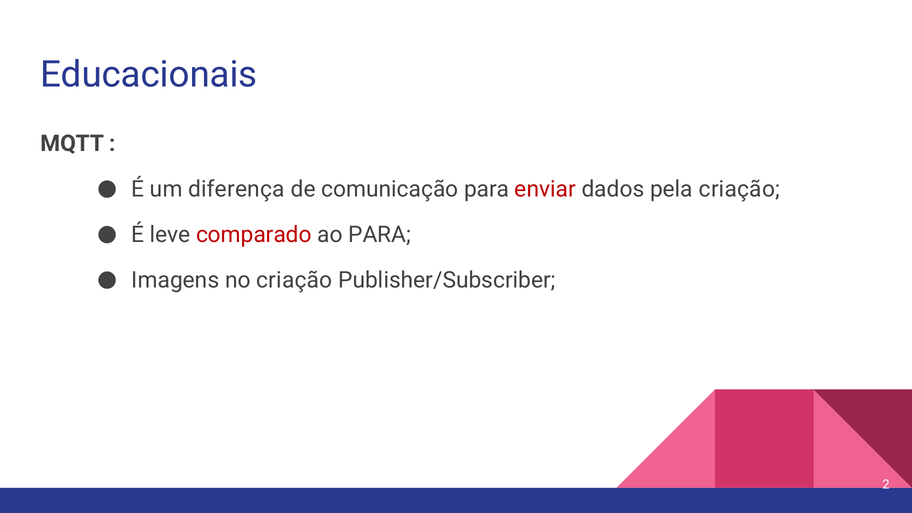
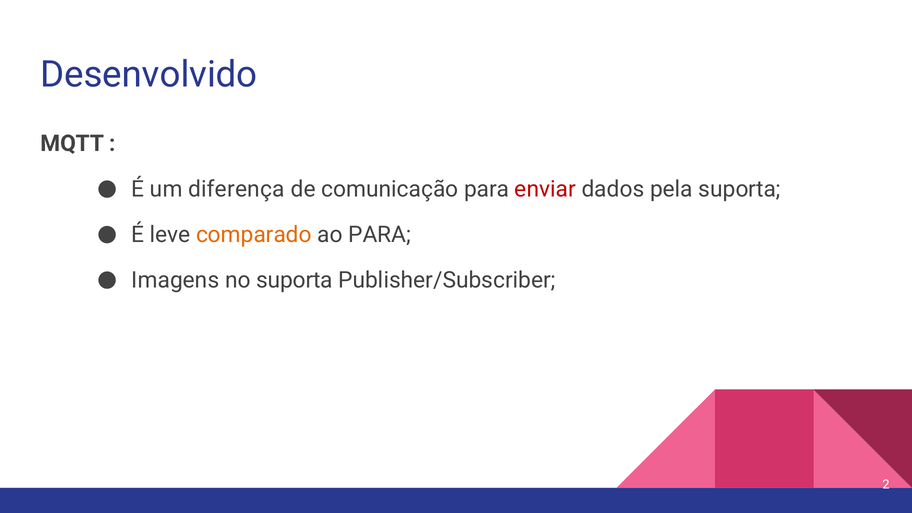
Educacionais: Educacionais -> Desenvolvido
pela criação: criação -> suporta
comparado colour: red -> orange
no criação: criação -> suporta
